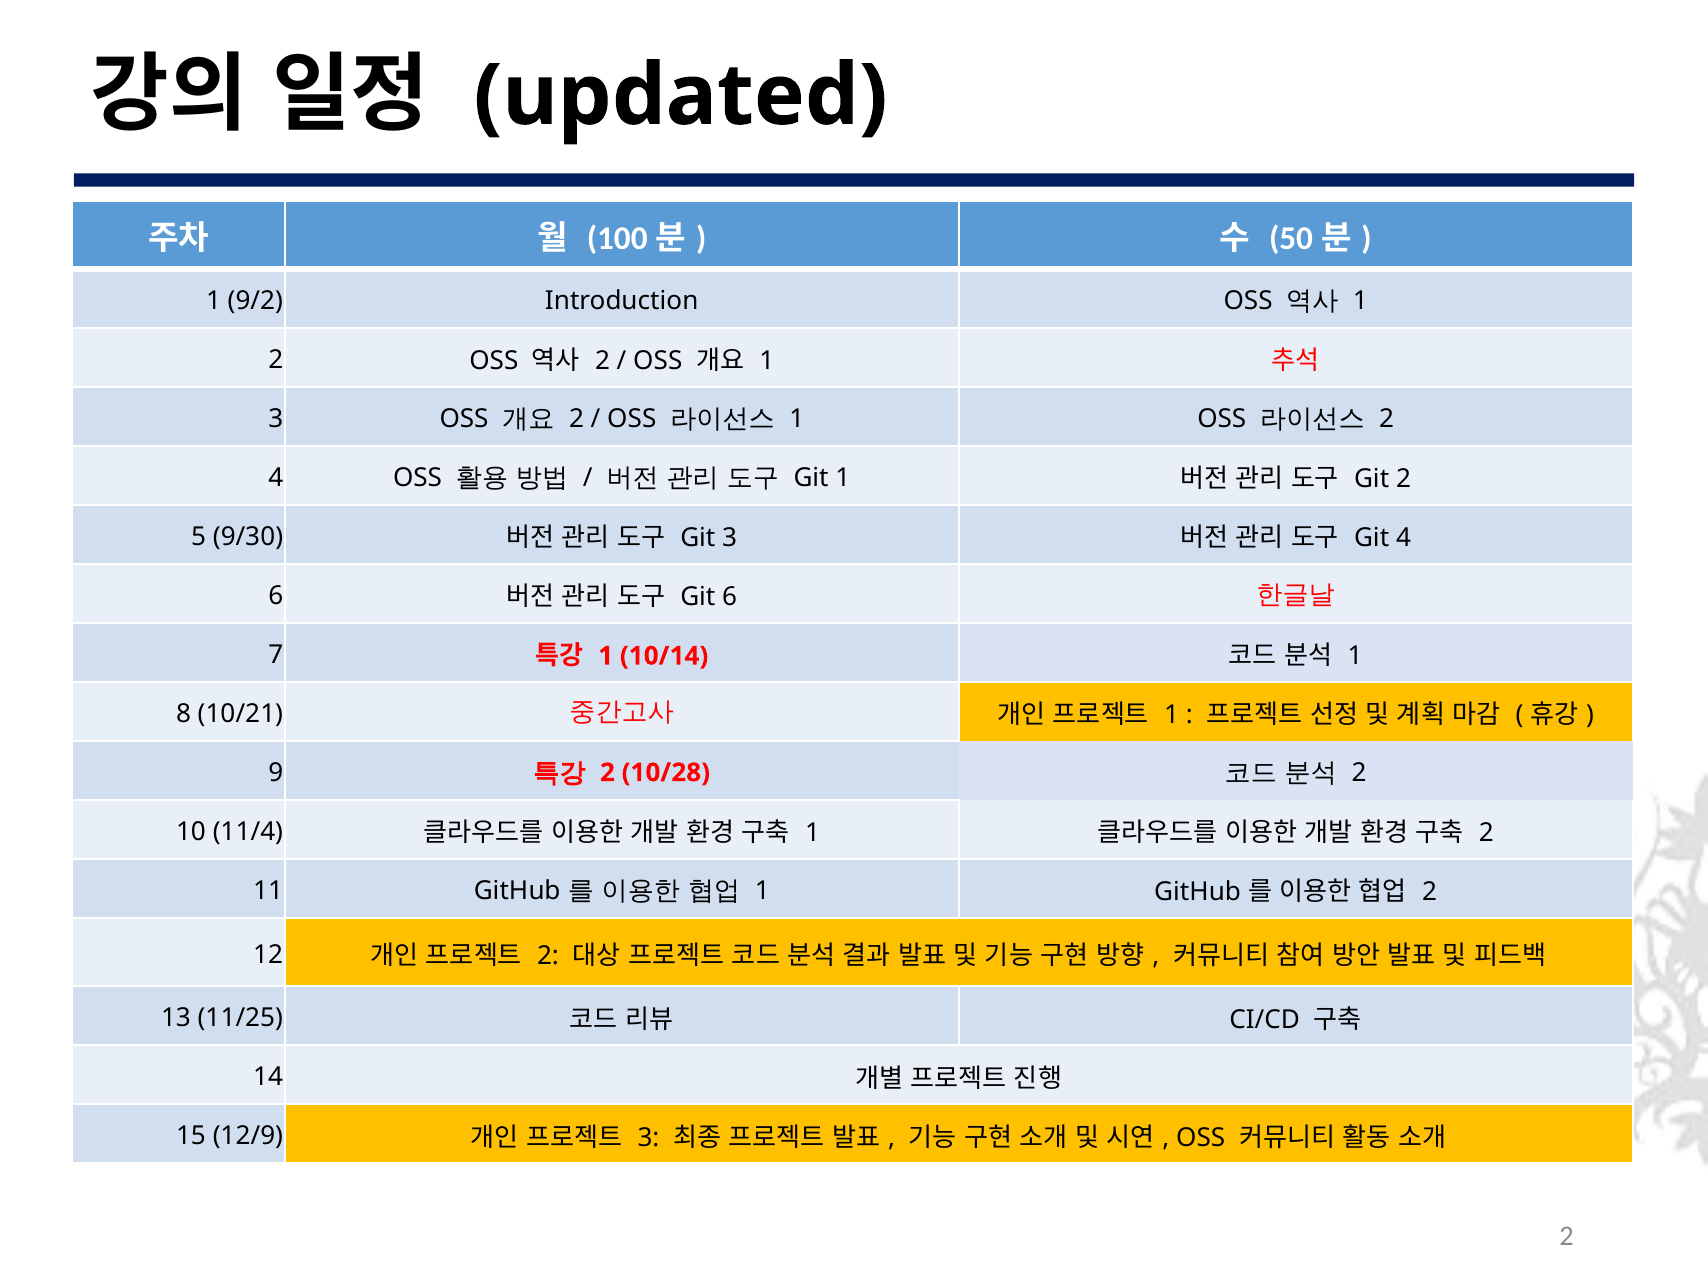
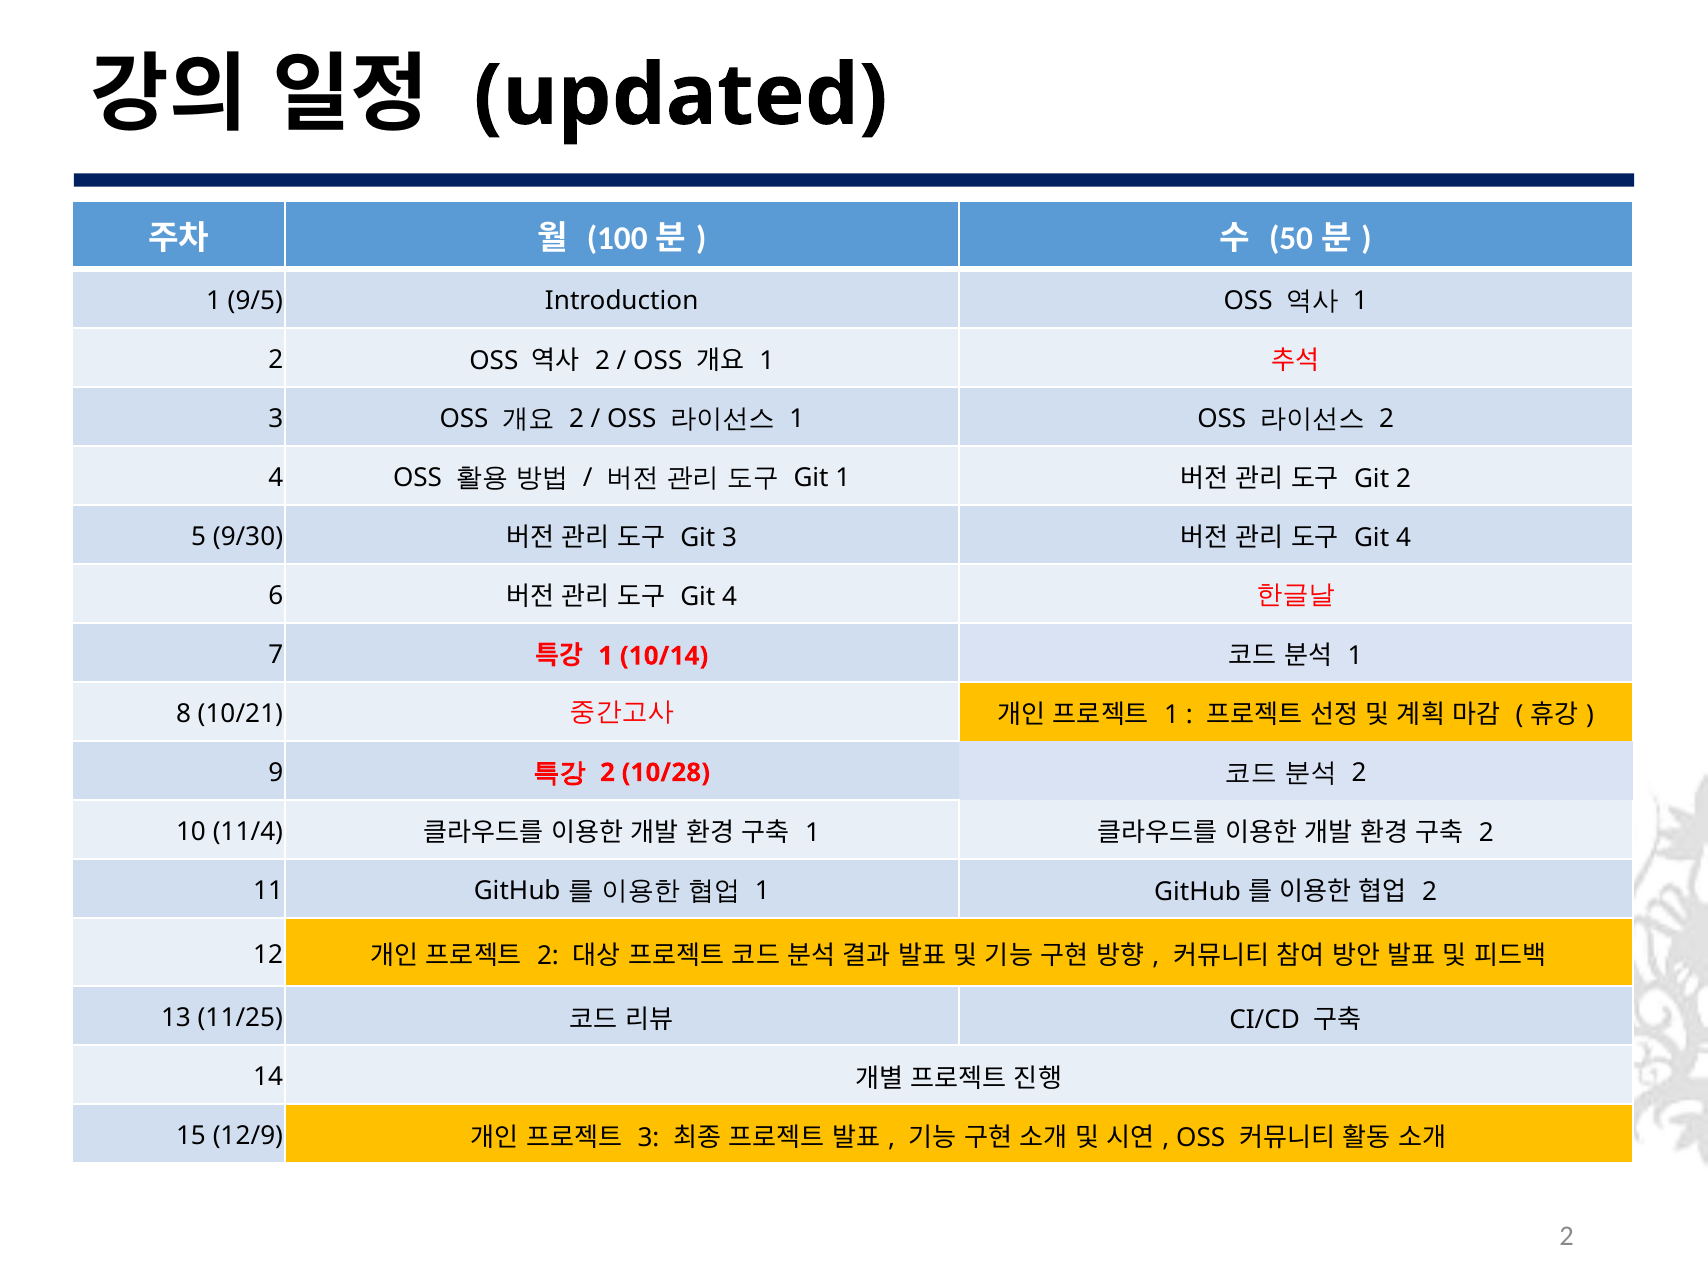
9/2: 9/2 -> 9/5
6 at (730, 597): 6 -> 4
